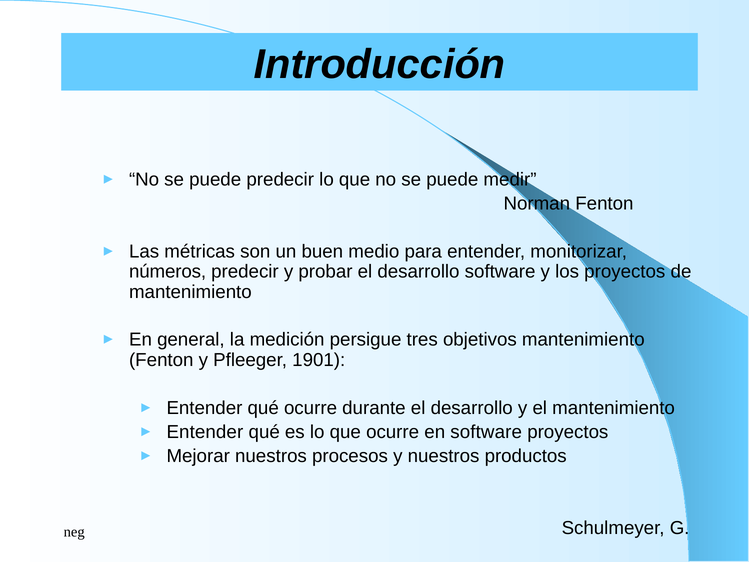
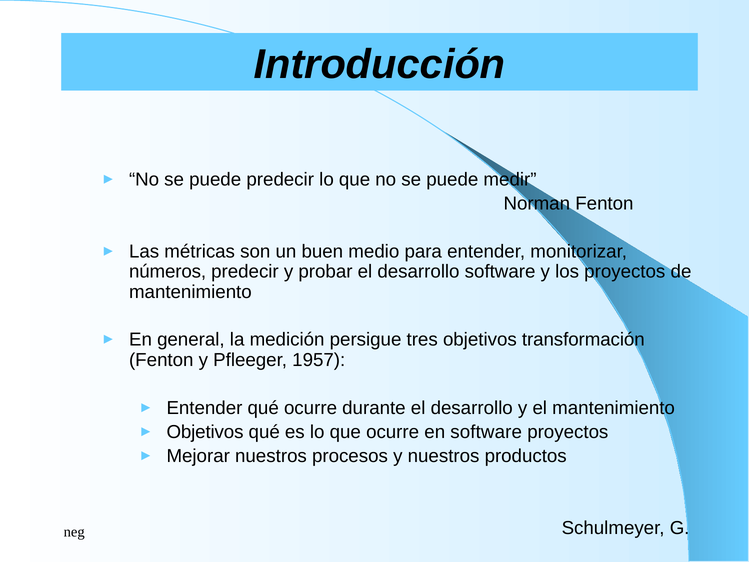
objetivos mantenimiento: mantenimiento -> transformación
1901: 1901 -> 1957
Entender at (205, 432): Entender -> Objetivos
